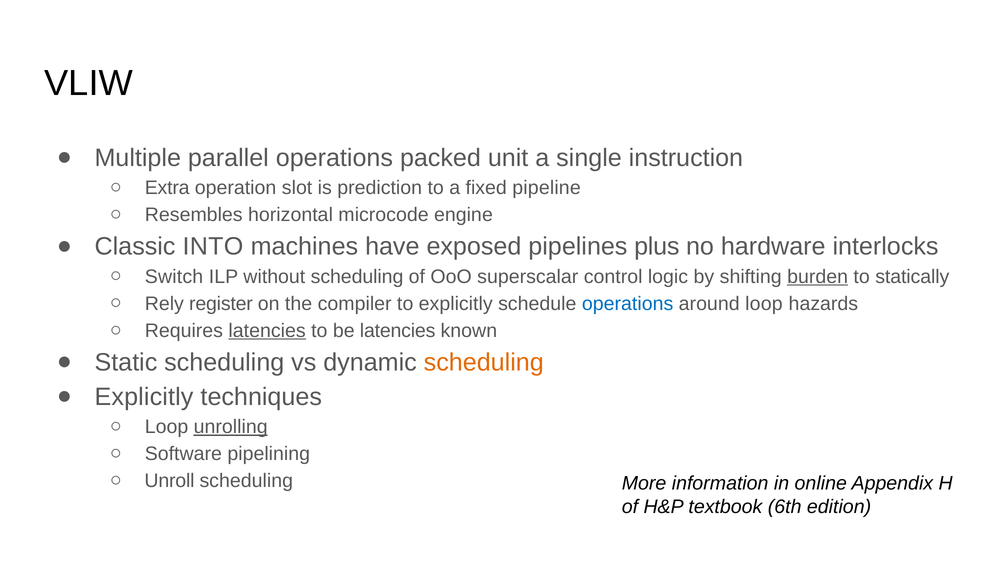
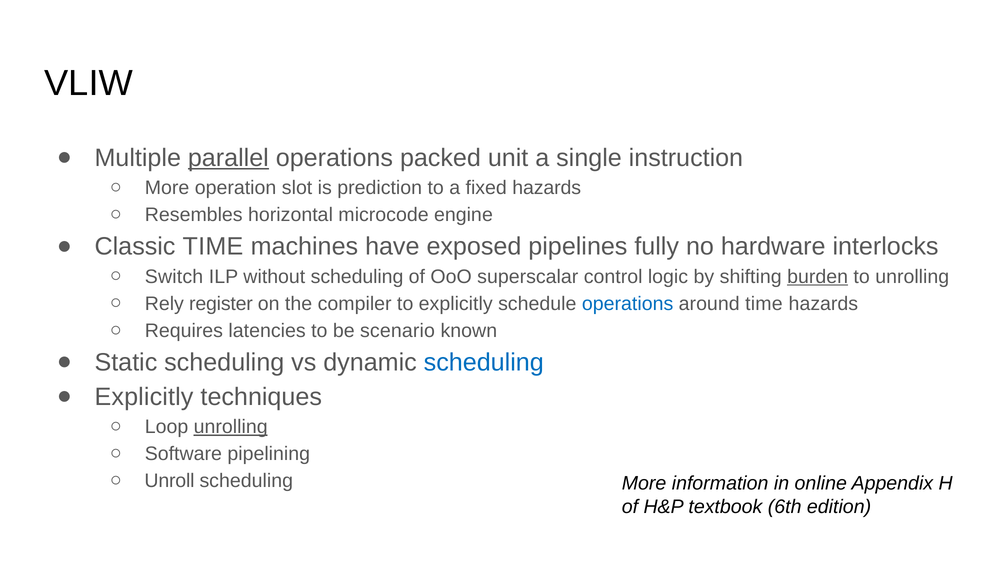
parallel underline: none -> present
Extra at (167, 188): Extra -> More
fixed pipeline: pipeline -> hazards
Classic INTO: INTO -> TIME
plus: plus -> fully
to statically: statically -> unrolling
around loop: loop -> time
latencies at (267, 331) underline: present -> none
be latencies: latencies -> scenario
scheduling at (484, 362) colour: orange -> blue
